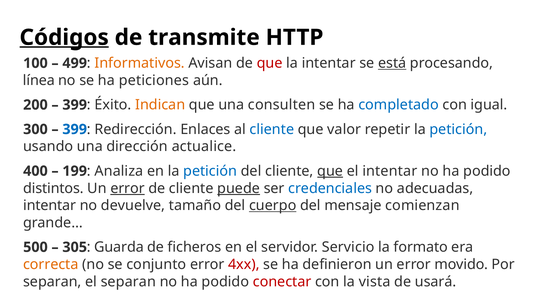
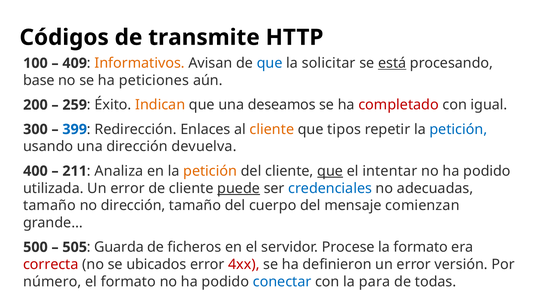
Códigos underline: present -> none
499: 499 -> 409
que at (270, 63) colour: red -> blue
la intentar: intentar -> solicitar
línea: línea -> base
399 at (75, 105): 399 -> 259
consulten: consulten -> deseamos
completado colour: blue -> red
cliente at (272, 130) colour: blue -> orange
valor: valor -> tipos
actualice: actualice -> devuelva
199: 199 -> 211
petición at (210, 171) colour: blue -> orange
distintos: distintos -> utilizada
error at (128, 189) underline: present -> none
intentar at (50, 206): intentar -> tamaño
no devuelve: devuelve -> dirección
cuerpo underline: present -> none
305: 305 -> 505
Servicio: Servicio -> Procese
correcta colour: orange -> red
conjunto: conjunto -> ubicados
movido: movido -> versión
separan at (52, 282): separan -> número
el separan: separan -> formato
conectar colour: red -> blue
vista: vista -> para
usará: usará -> todas
